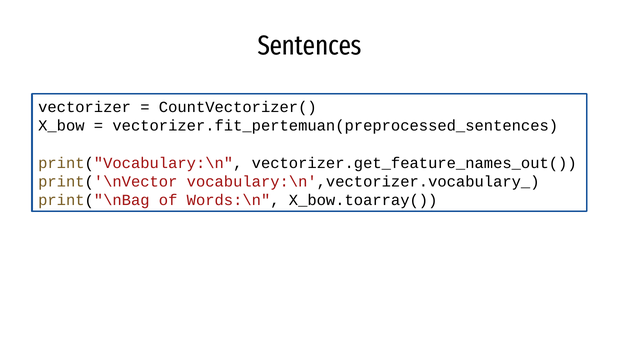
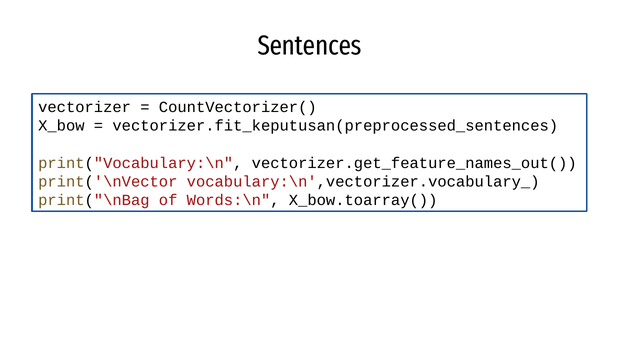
vectorizer.fit_pertemuan(preprocessed_sentences: vectorizer.fit_pertemuan(preprocessed_sentences -> vectorizer.fit_keputusan(preprocessed_sentences
